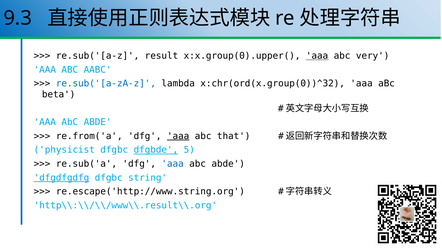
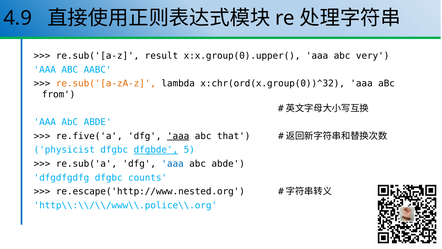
9.3: 9.3 -> 4.9
aaa at (317, 56) underline: present -> none
re.sub('[a-zA-z colour: blue -> orange
beta: beta -> from
re.from('a: re.from('a -> re.five('a
dfgdfgdfg underline: present -> none
string: string -> counts
re.escape('http://www.string.org: re.escape('http://www.string.org -> re.escape('http://www.nested.org
http\\:\\/\\/www\\.result\\.org: http\\:\\/\\/www\\.result\\.org -> http\\:\\/\\/www\\.police\\.org
